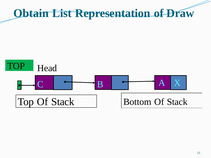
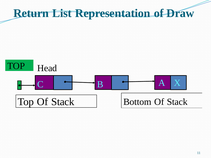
Obtain: Obtain -> Return
